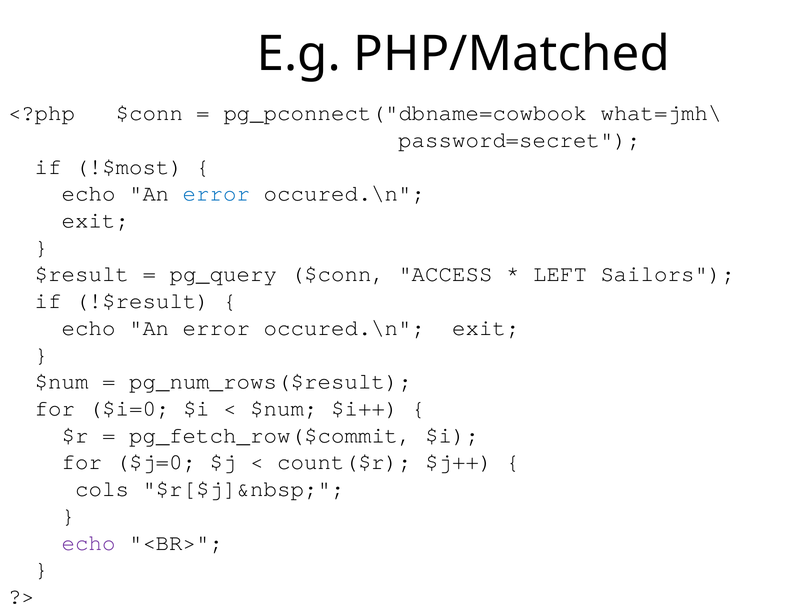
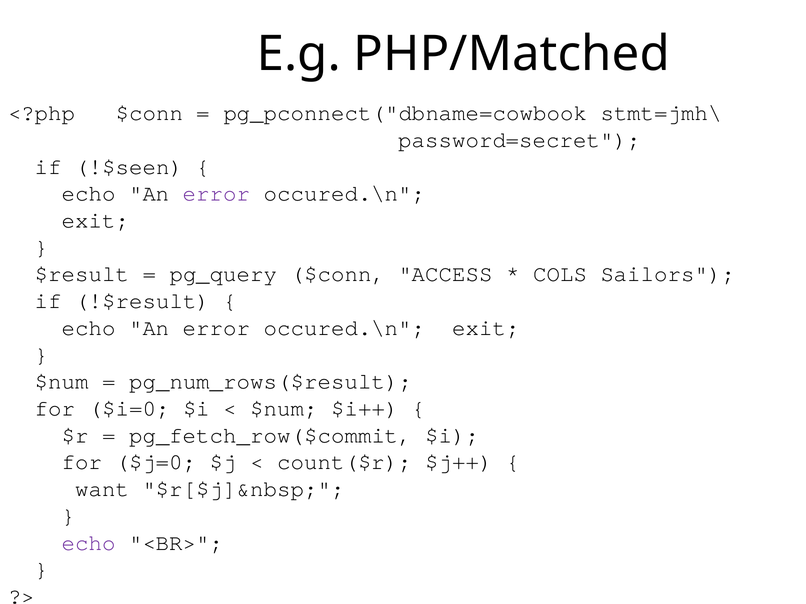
what=jmh\: what=jmh\ -> stmt=jmh\
!$most: !$most -> !$seen
error at (217, 194) colour: blue -> purple
LEFT: LEFT -> COLS
cols: cols -> want
